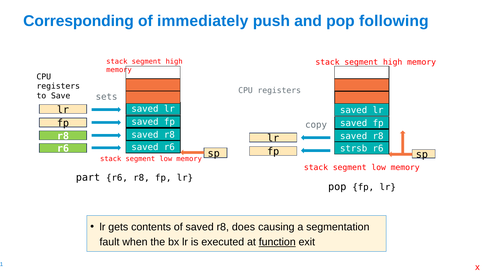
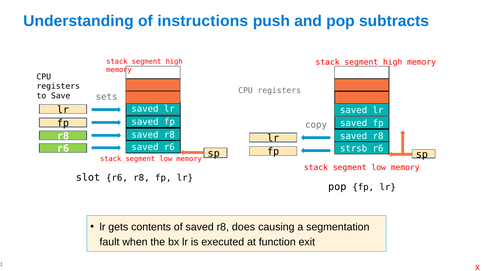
Corresponding: Corresponding -> Understanding
immediately: immediately -> instructions
following: following -> subtracts
part: part -> slot
function underline: present -> none
